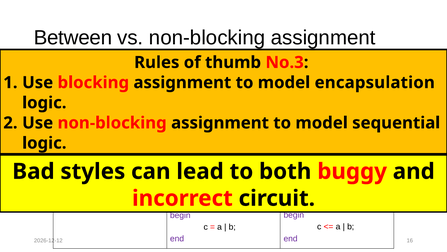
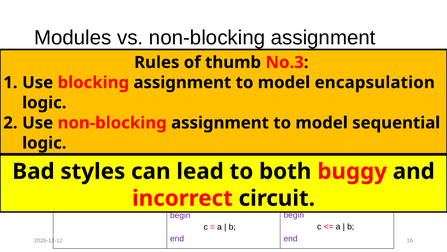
Between: Between -> Modules
